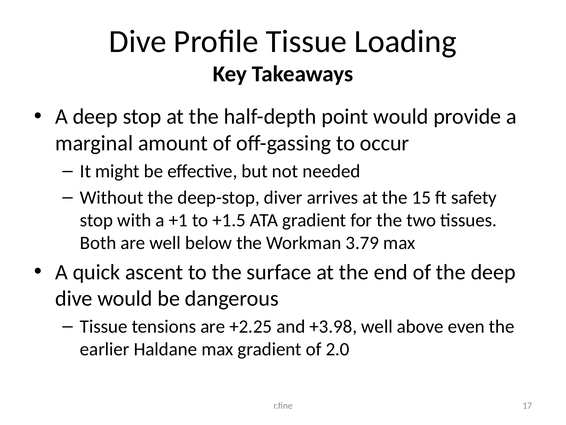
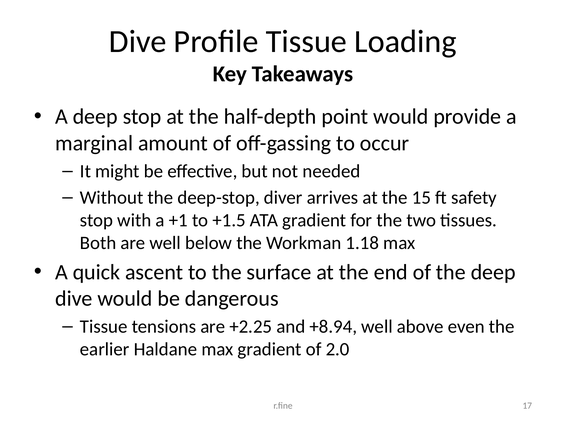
3.79: 3.79 -> 1.18
+3.98: +3.98 -> +8.94
